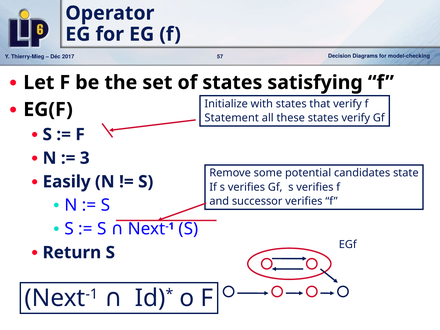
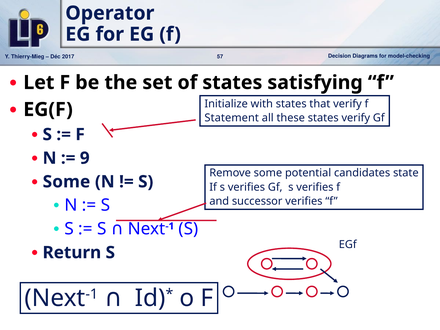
3: 3 -> 9
Easily at (67, 182): Easily -> Some
